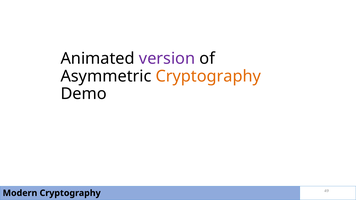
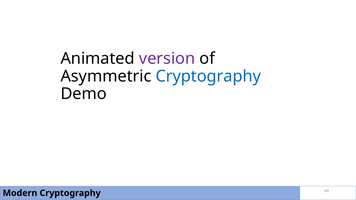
Cryptography at (208, 76) colour: orange -> blue
